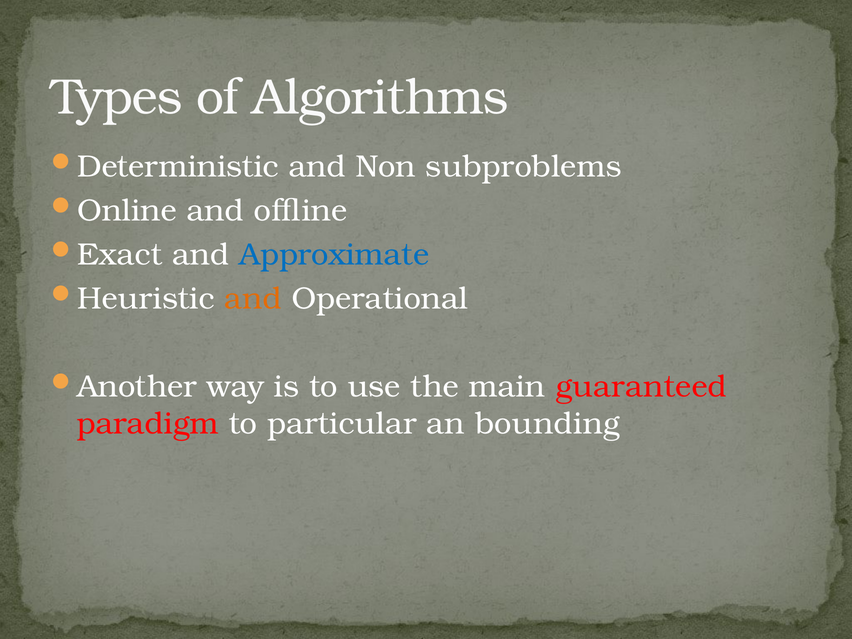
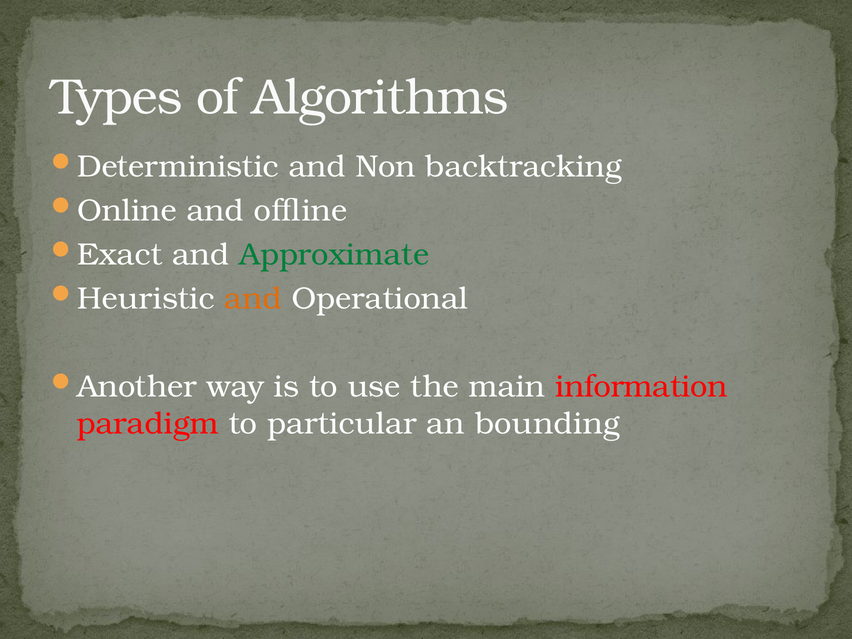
subproblems: subproblems -> backtracking
Approximate colour: blue -> green
guaranteed: guaranteed -> information
